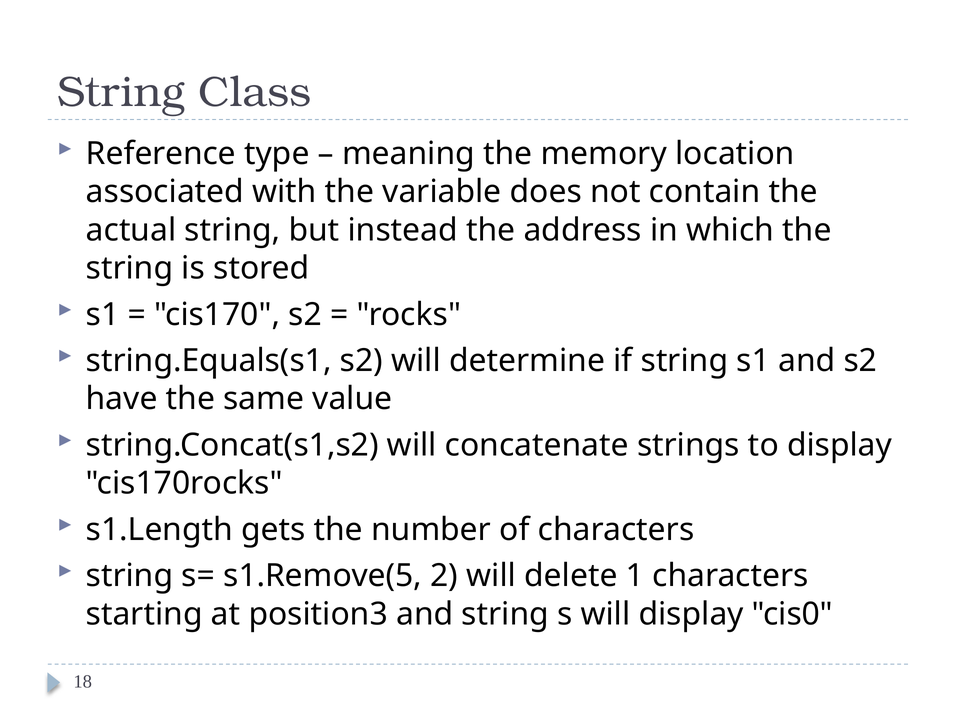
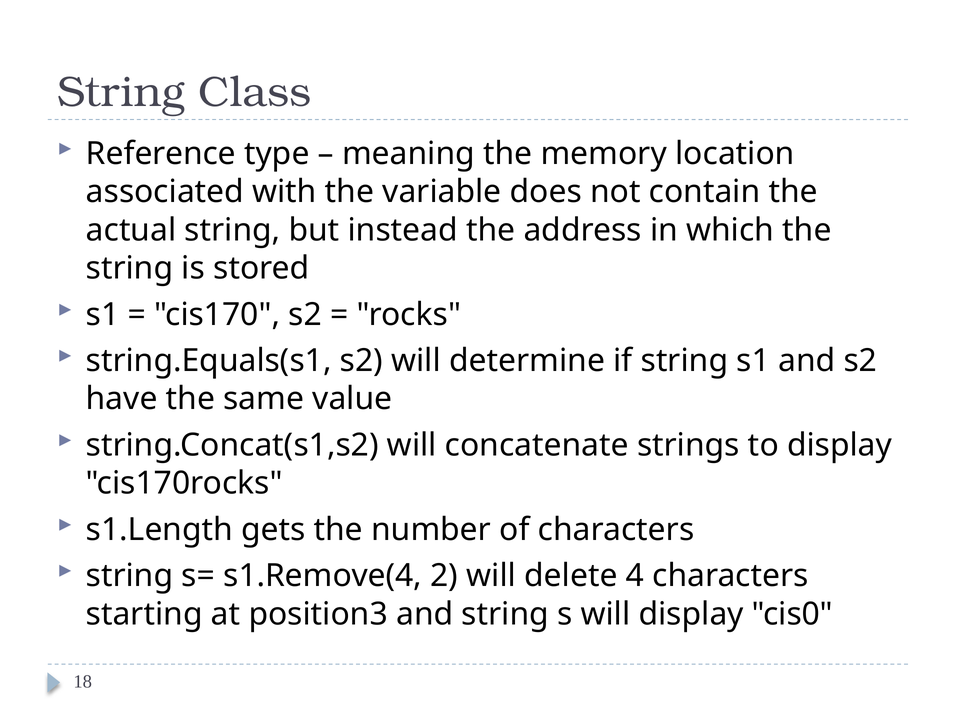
s1.Remove(5: s1.Remove(5 -> s1.Remove(4
1: 1 -> 4
